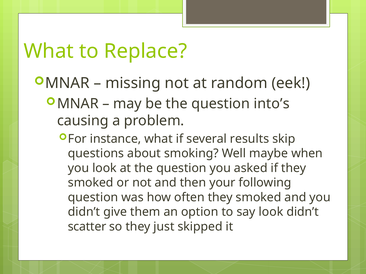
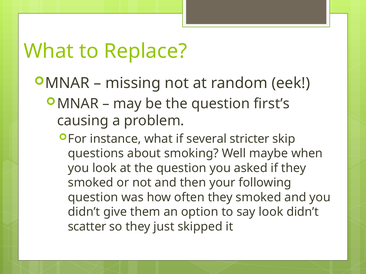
into’s: into’s -> first’s
results: results -> stricter
